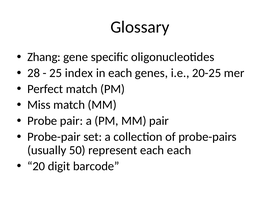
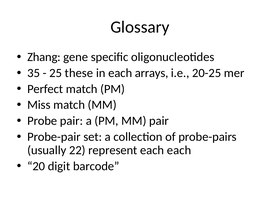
28: 28 -> 35
index: index -> these
genes: genes -> arrays
50: 50 -> 22
